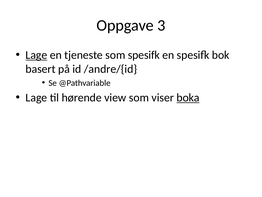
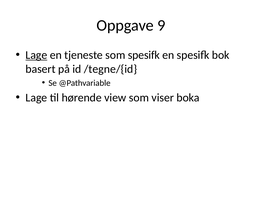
3: 3 -> 9
/andre/{id: /andre/{id -> /tegne/{id
boka underline: present -> none
